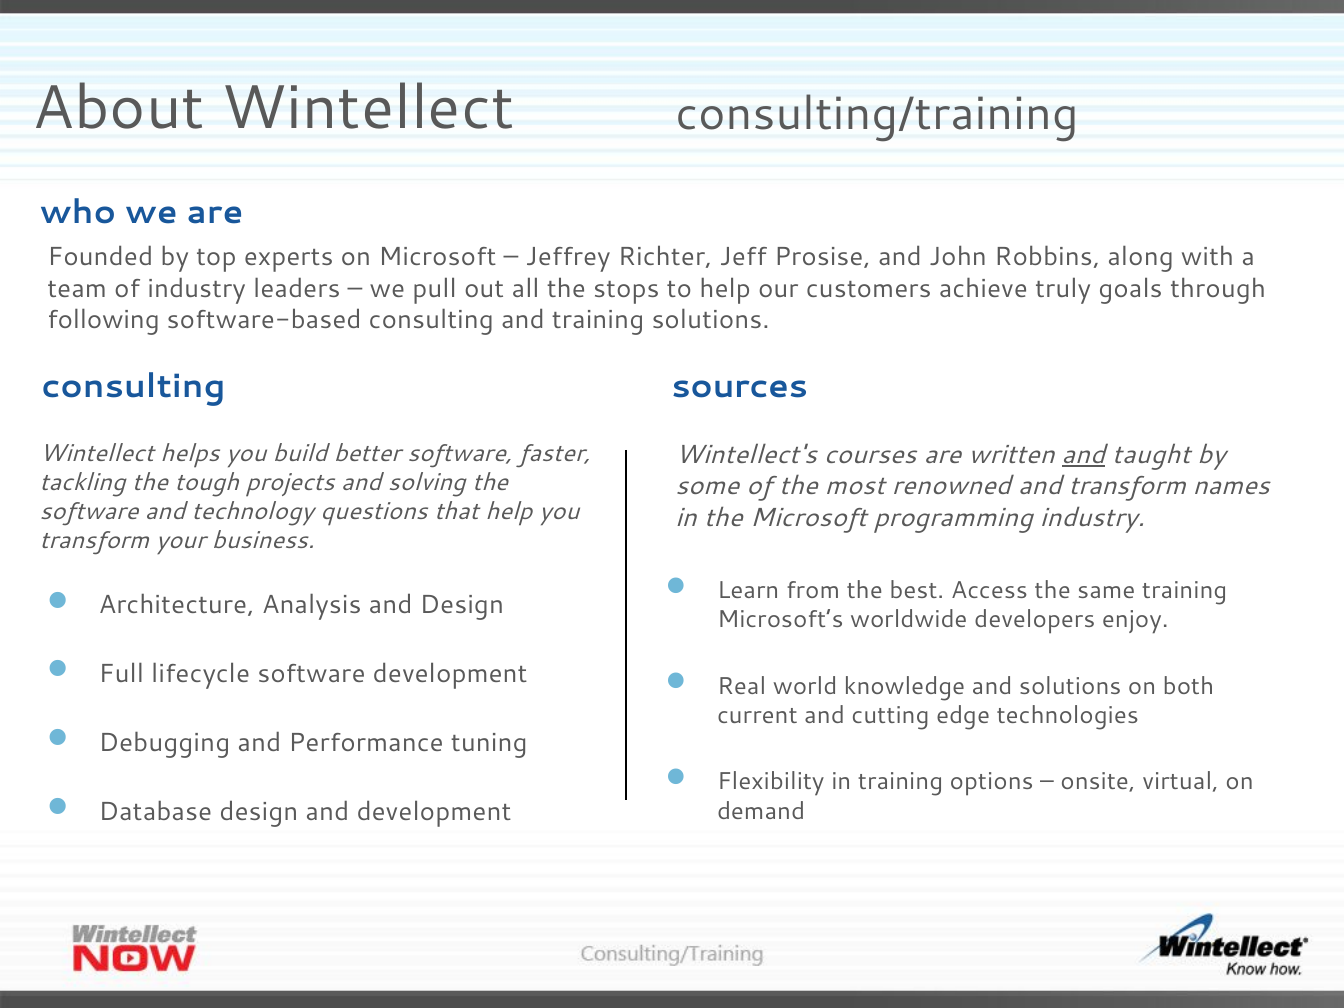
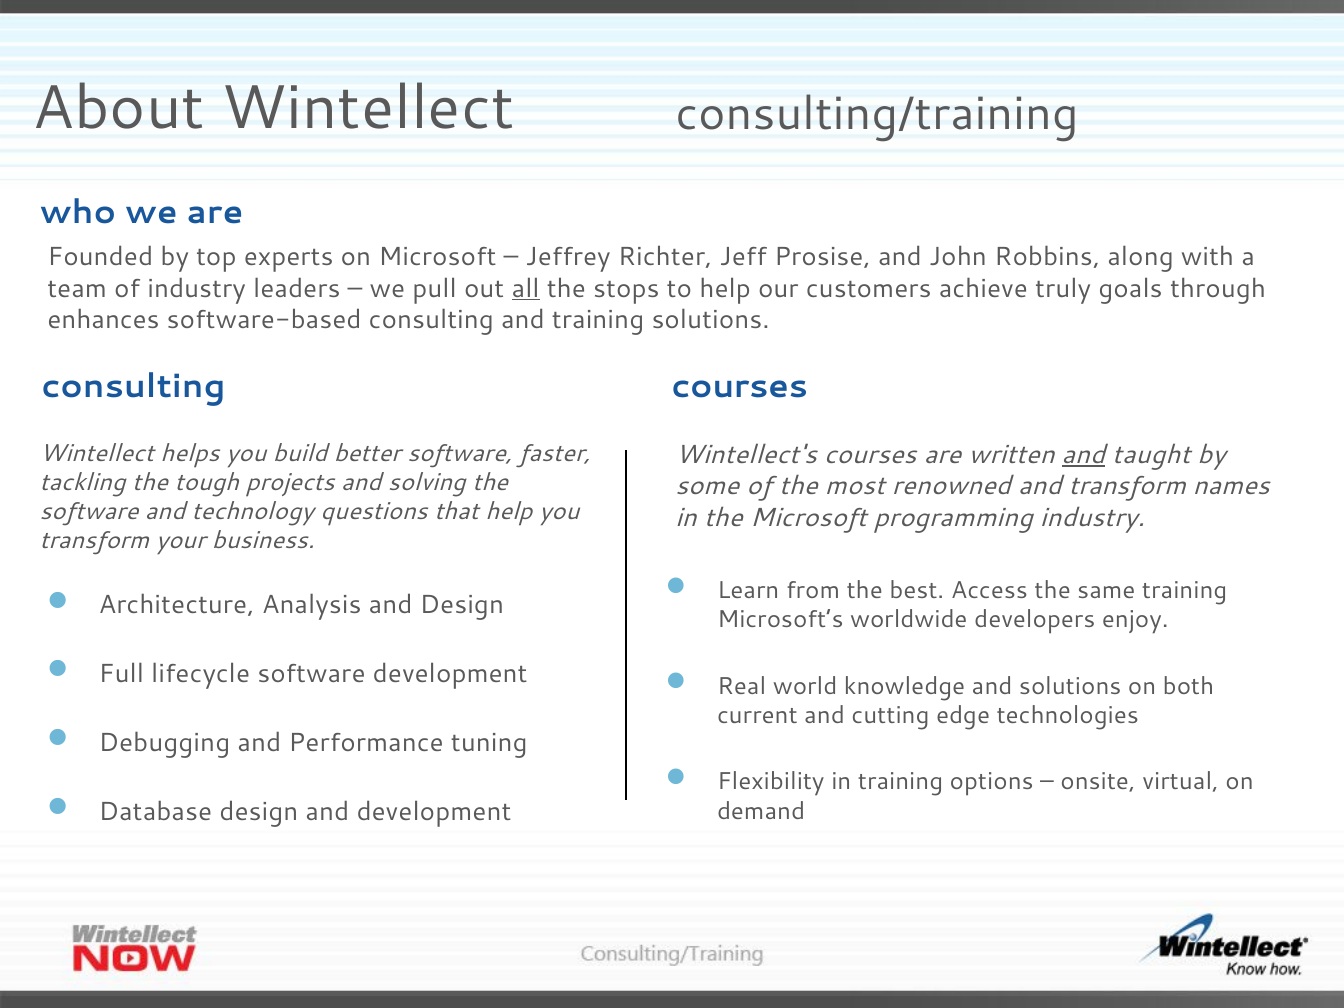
all underline: none -> present
following: following -> enhances
consulting sources: sources -> courses
